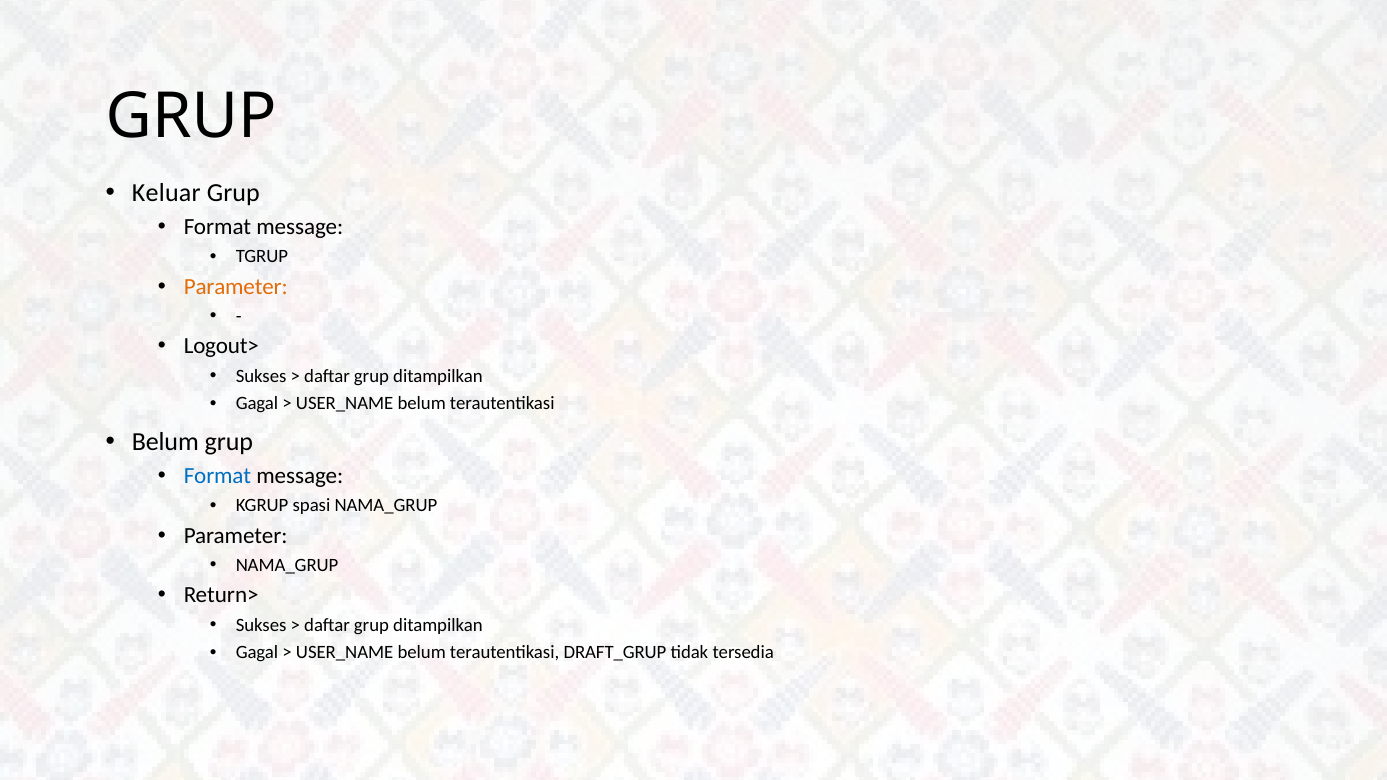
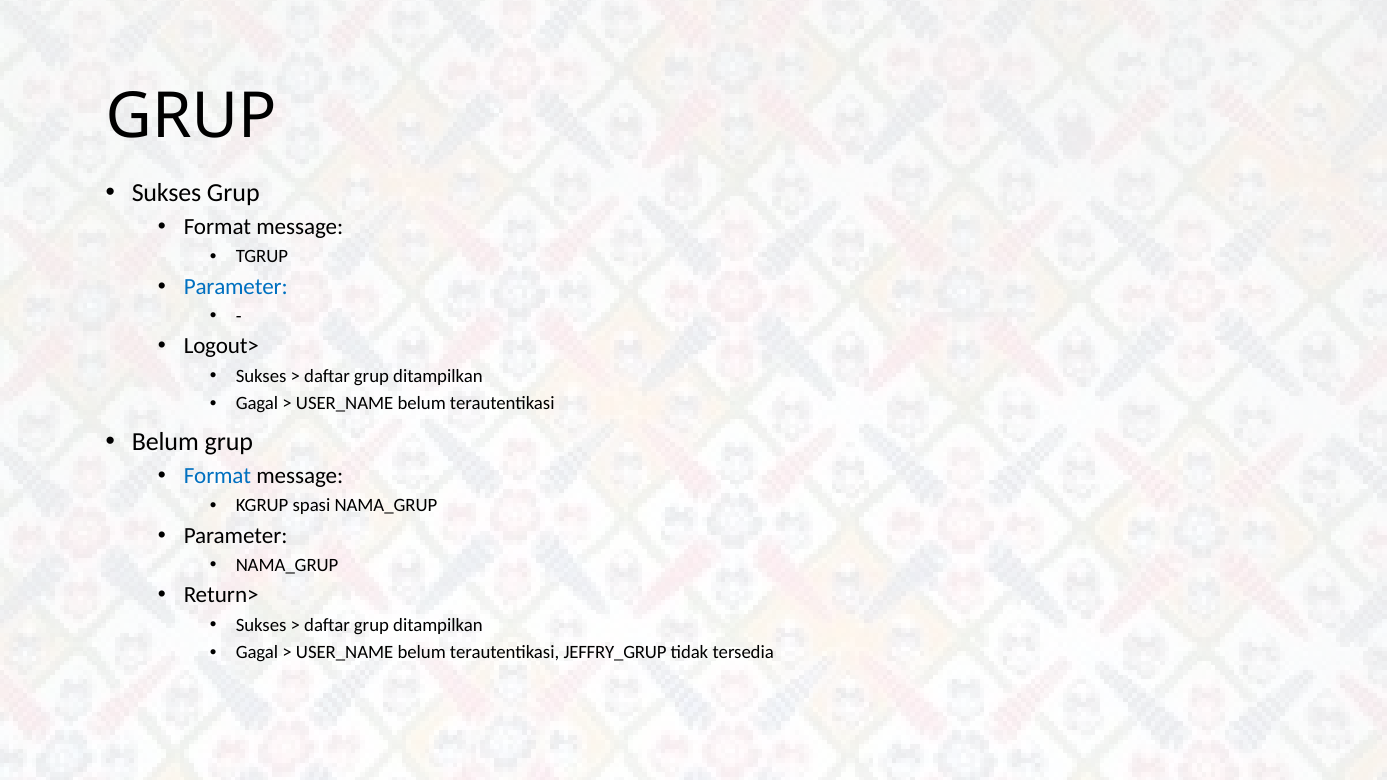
Keluar at (166, 193): Keluar -> Sukses
Parameter at (236, 287) colour: orange -> blue
DRAFT_GRUP: DRAFT_GRUP -> JEFFRY_GRUP
